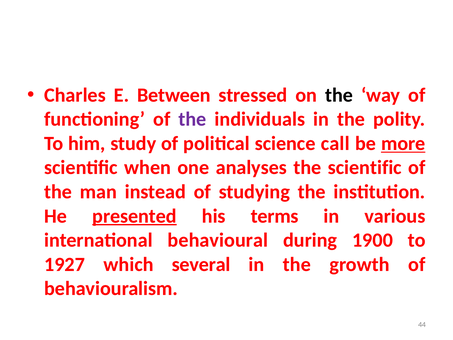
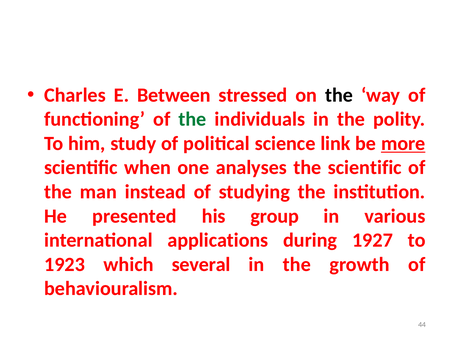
the at (193, 119) colour: purple -> green
call: call -> link
presented underline: present -> none
terms: terms -> group
behavioural: behavioural -> applications
1900: 1900 -> 1927
1927: 1927 -> 1923
